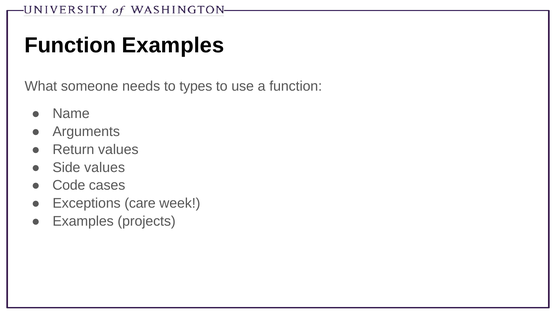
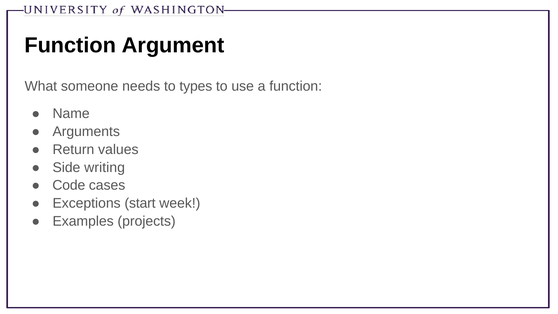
Function Examples: Examples -> Argument
Side values: values -> writing
care: care -> start
